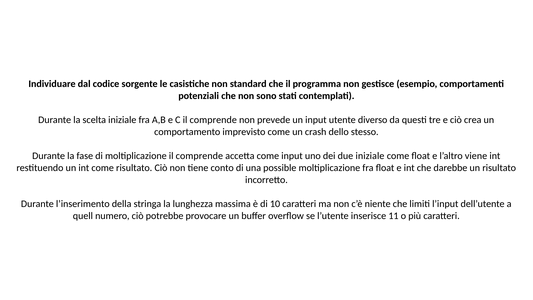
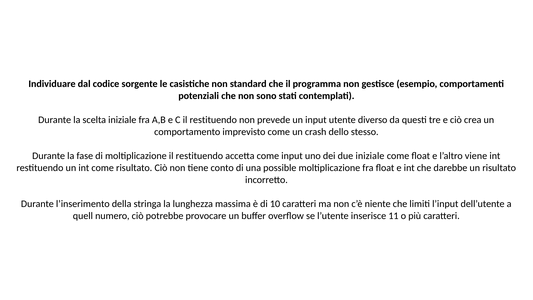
C il comprende: comprende -> restituendo
moltiplicazione il comprende: comprende -> restituendo
